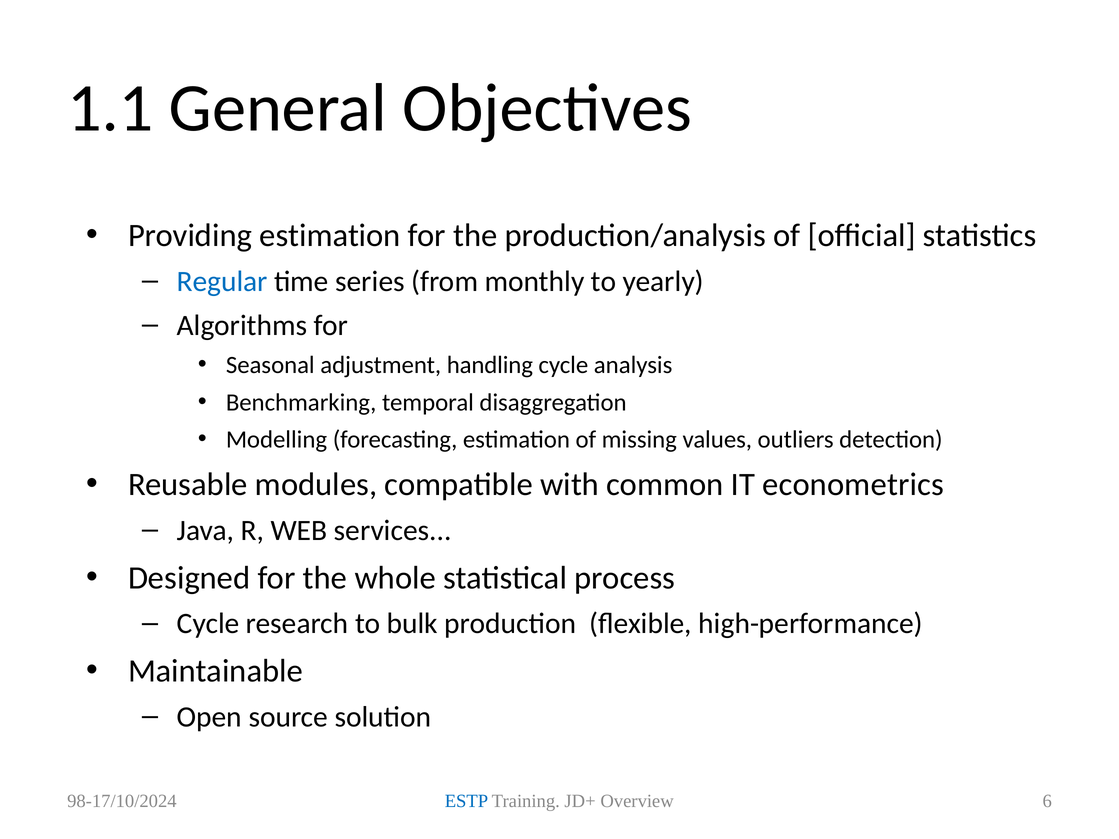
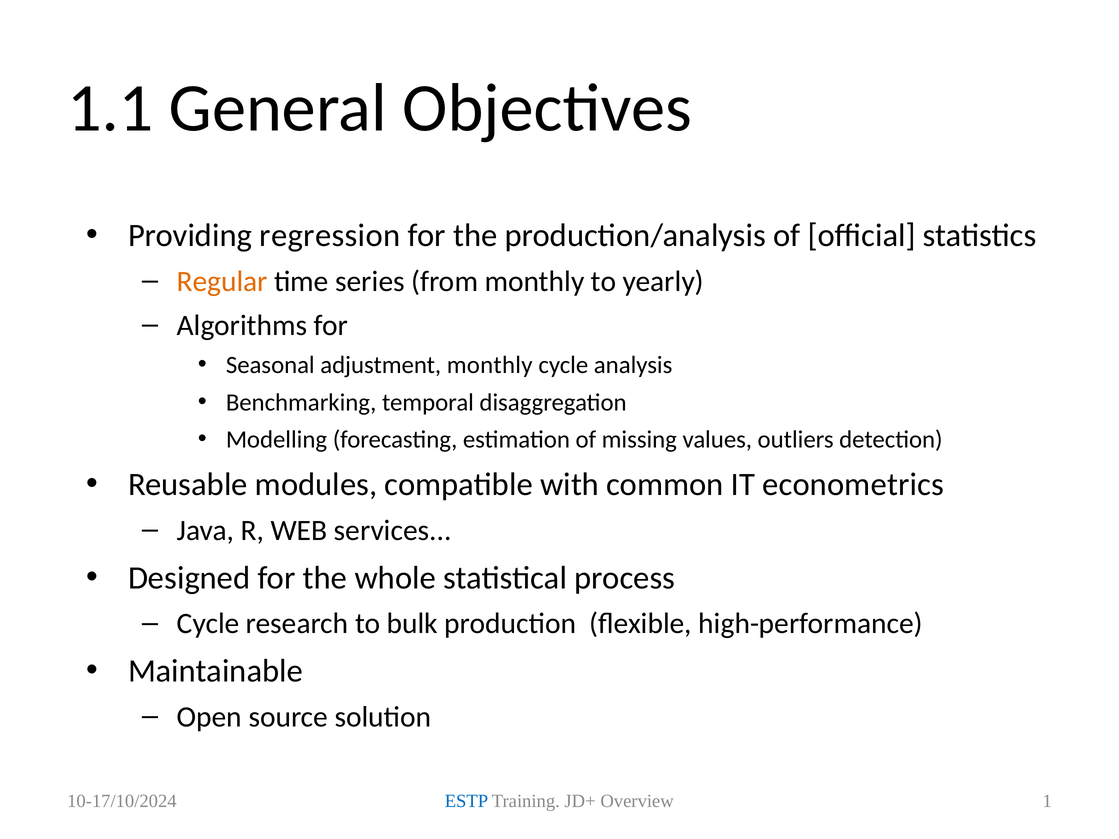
Providing estimation: estimation -> regression
Regular colour: blue -> orange
adjustment handling: handling -> monthly
98-17/10/2024: 98-17/10/2024 -> 10-17/10/2024
6: 6 -> 1
